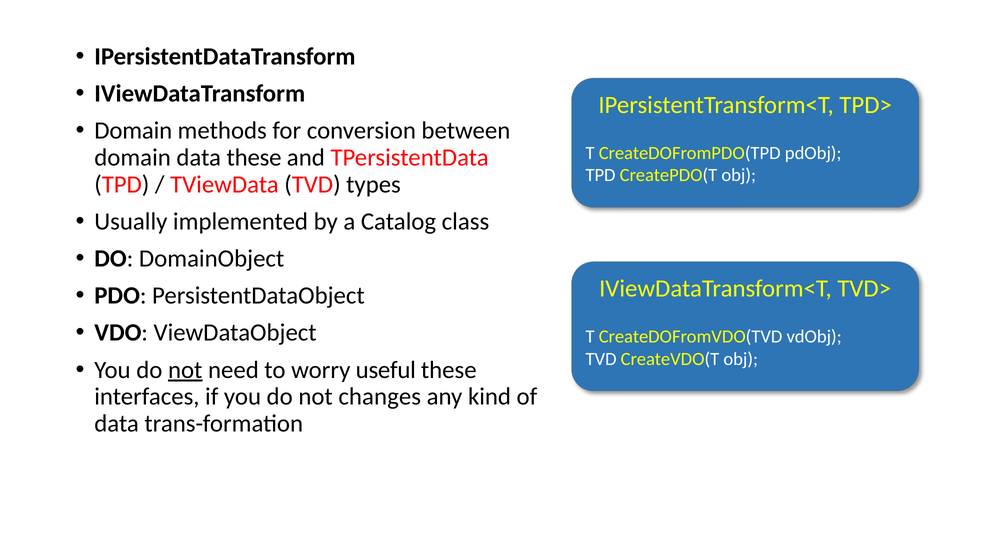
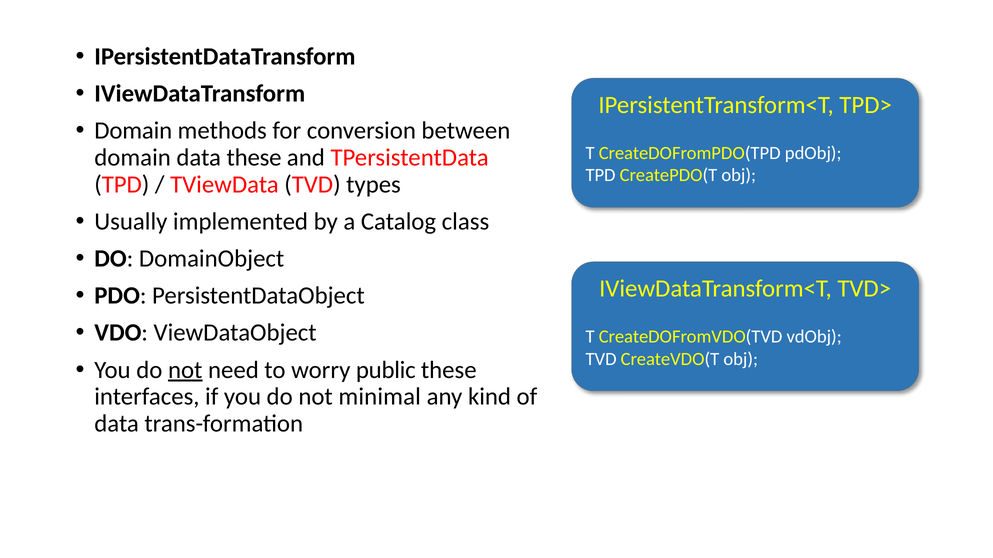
useful: useful -> public
changes: changes -> minimal
